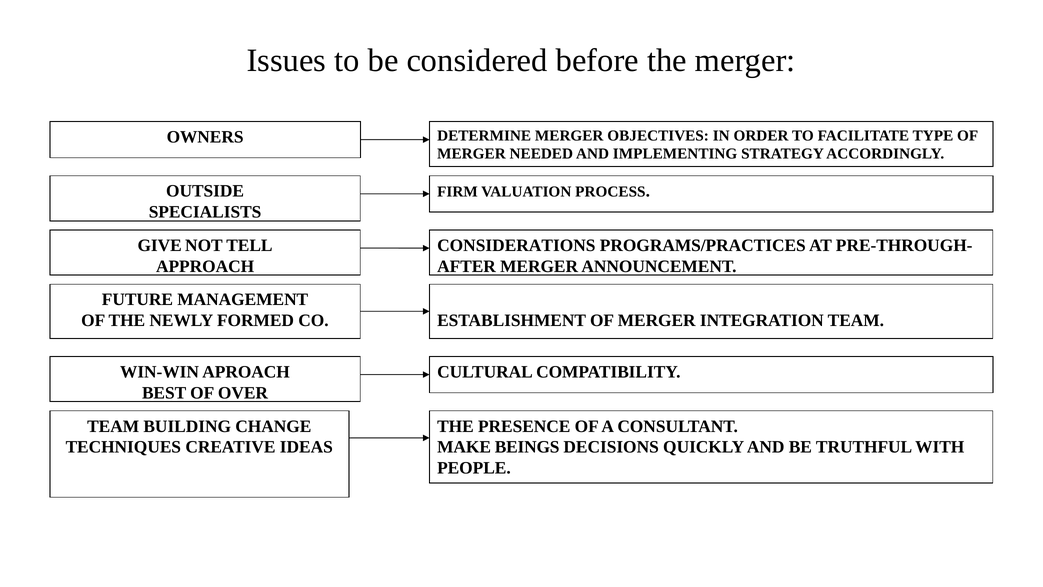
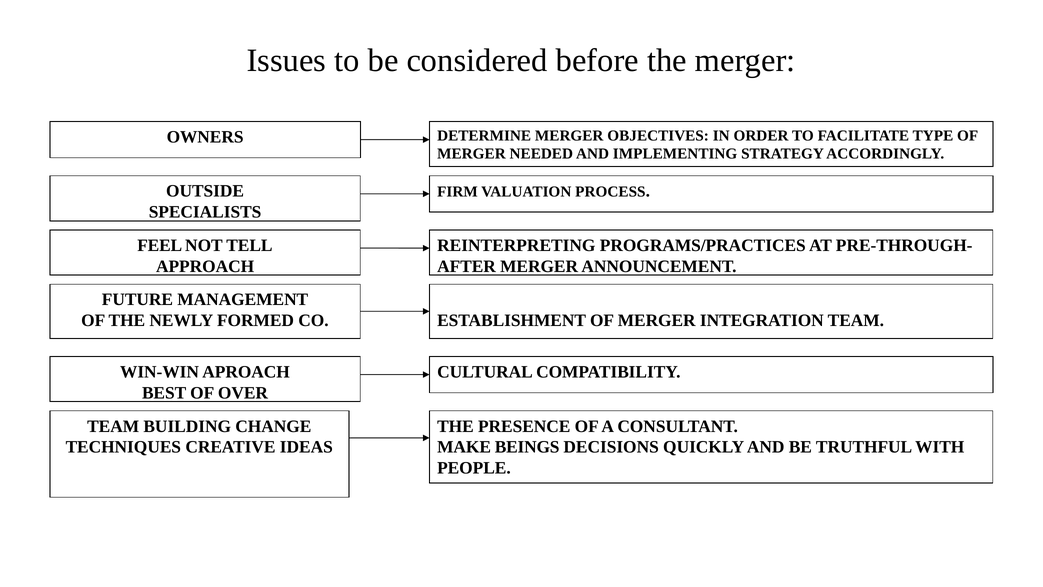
GIVE: GIVE -> FEEL
CONSIDERATIONS: CONSIDERATIONS -> REINTERPRETING
